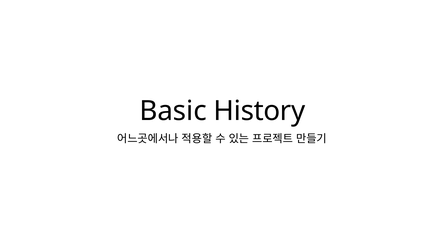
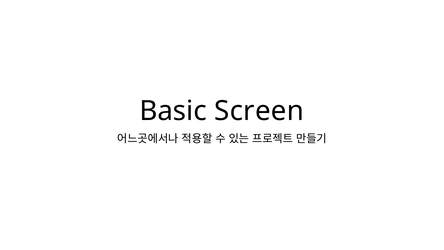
History: History -> Screen
